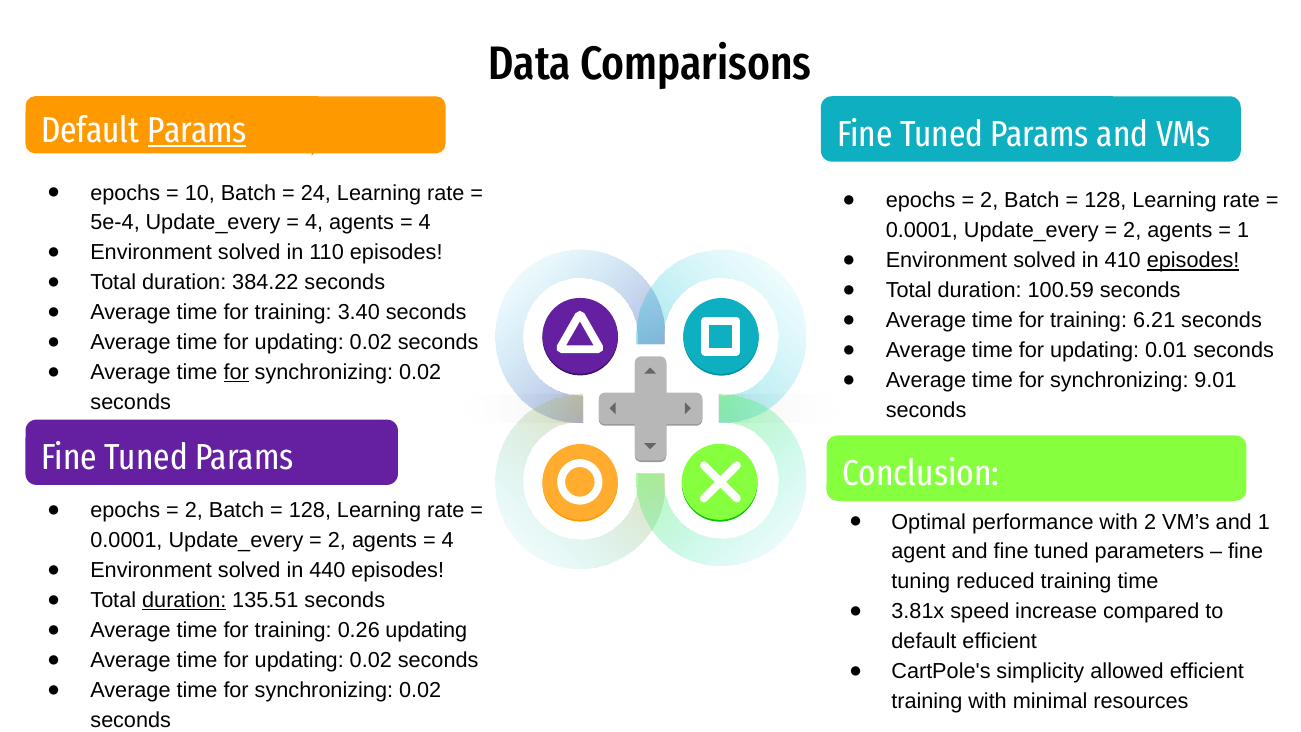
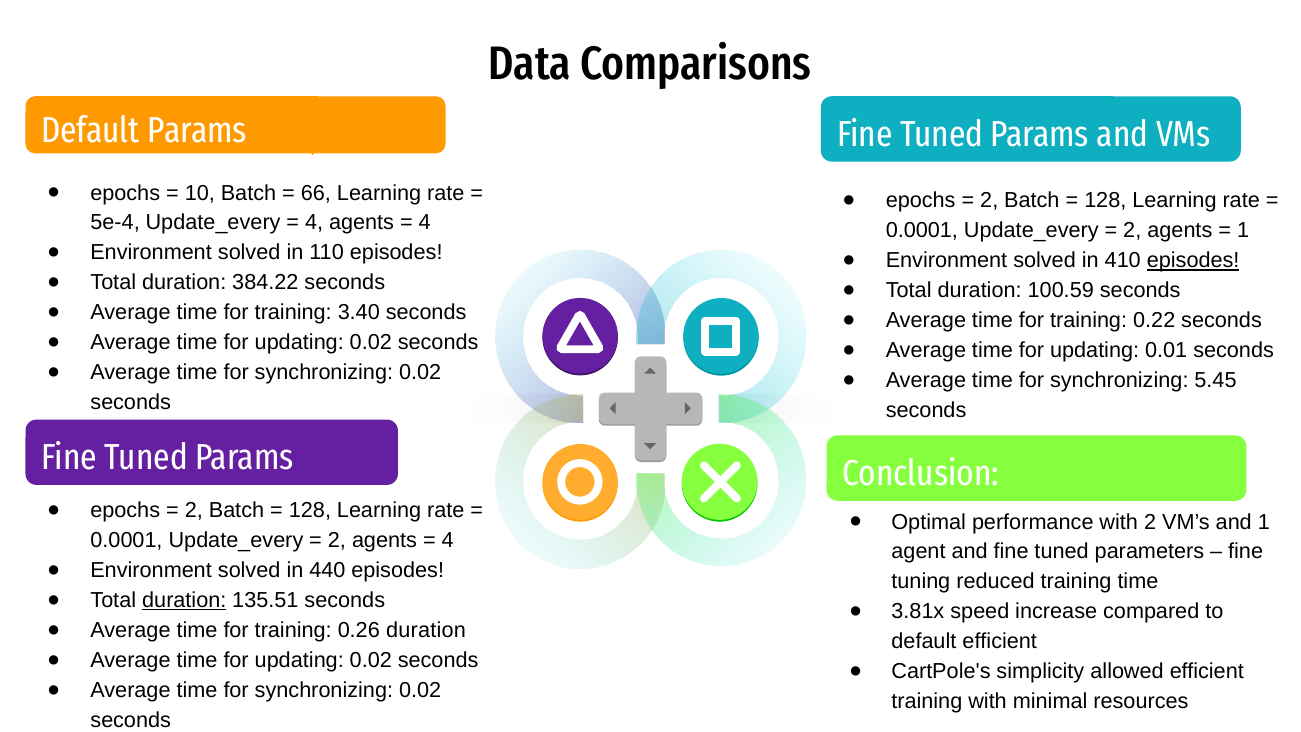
Params at (197, 131) underline: present -> none
24: 24 -> 66
6.21: 6.21 -> 0.22
for at (236, 372) underline: present -> none
9.01: 9.01 -> 5.45
0.26 updating: updating -> duration
